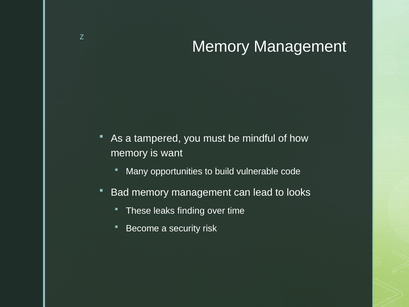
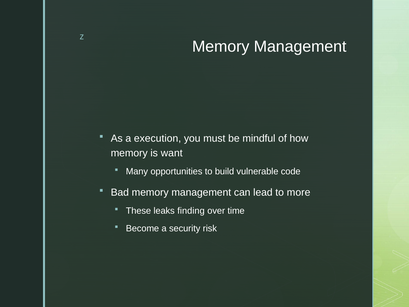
tampered: tampered -> execution
looks: looks -> more
